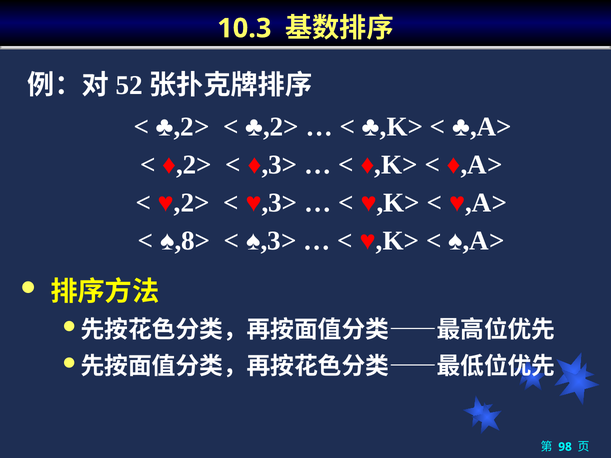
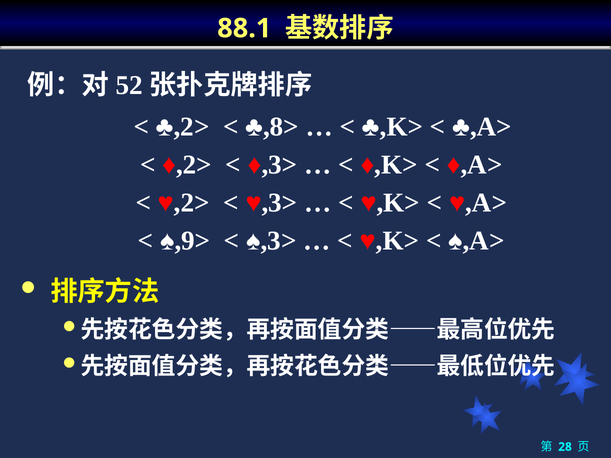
10.3: 10.3 -> 88.1
♣,2> at (272, 127): ♣,2> -> ♣,8>
♠,8>: ♠,8> -> ♠,9>
98: 98 -> 28
